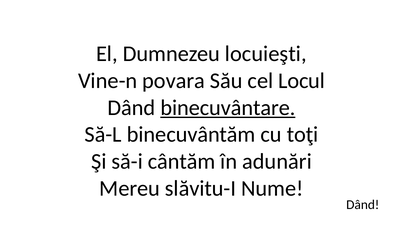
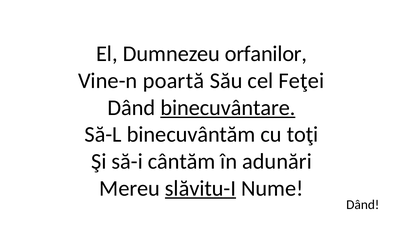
locuieşti: locuieşti -> orfanilor
povara: povara -> poartă
Locul: Locul -> Feţei
slăvitu-I underline: none -> present
